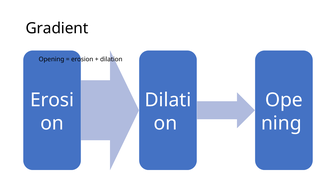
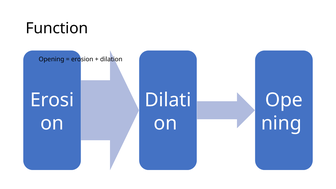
Gradient: Gradient -> Function
